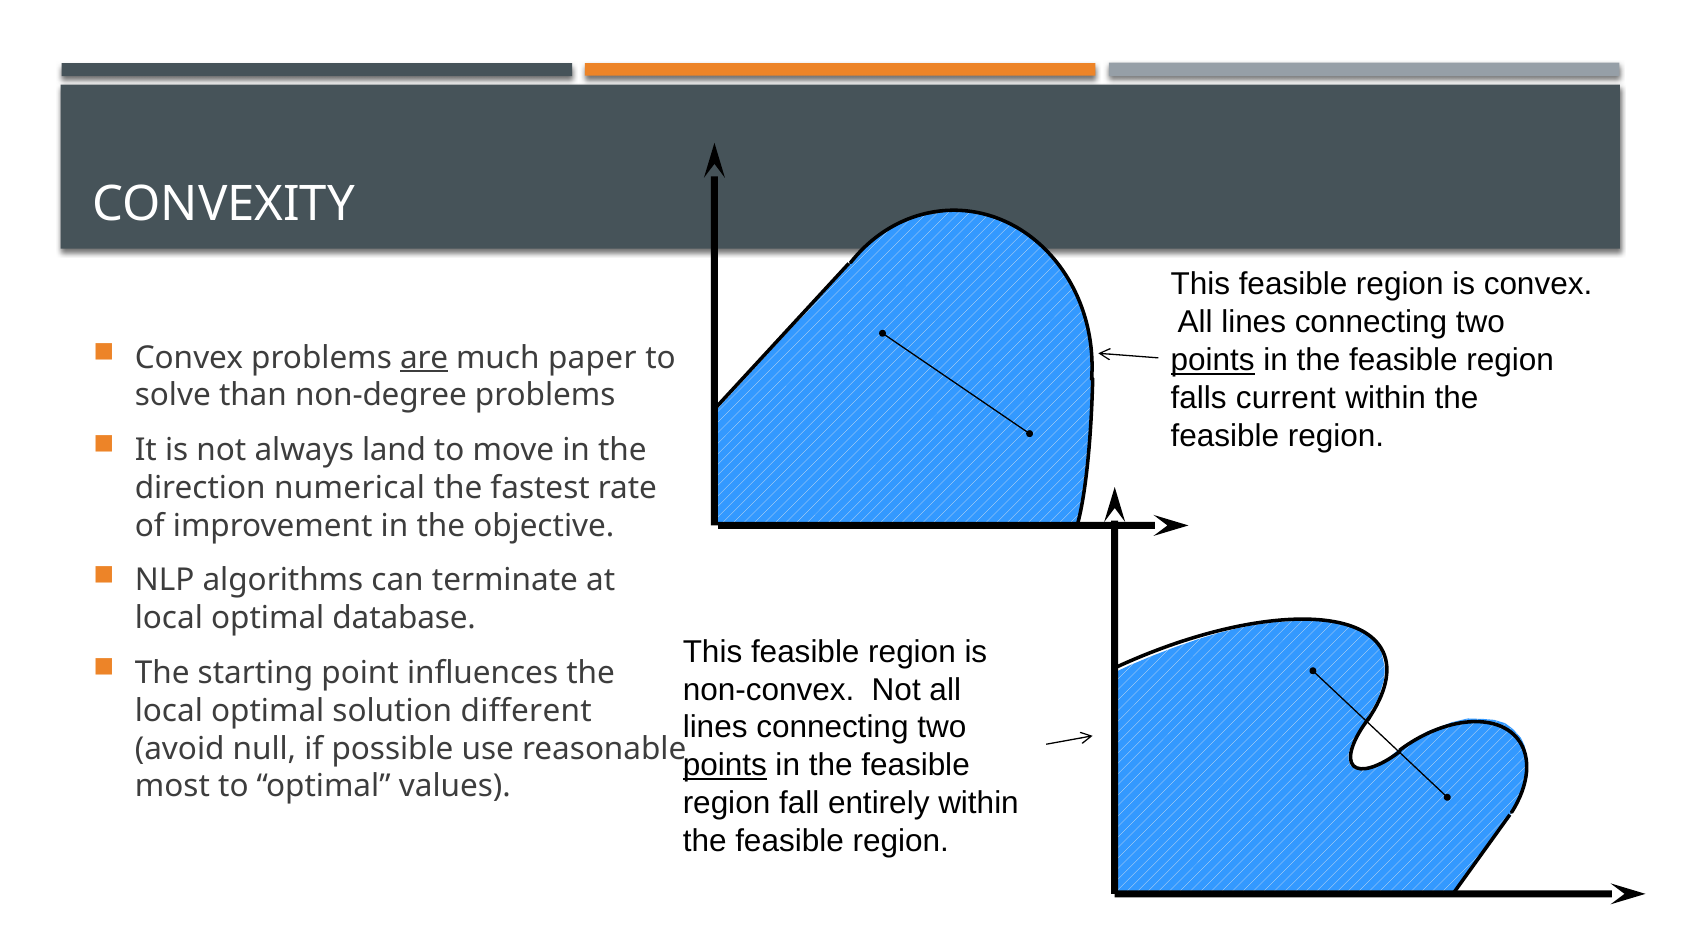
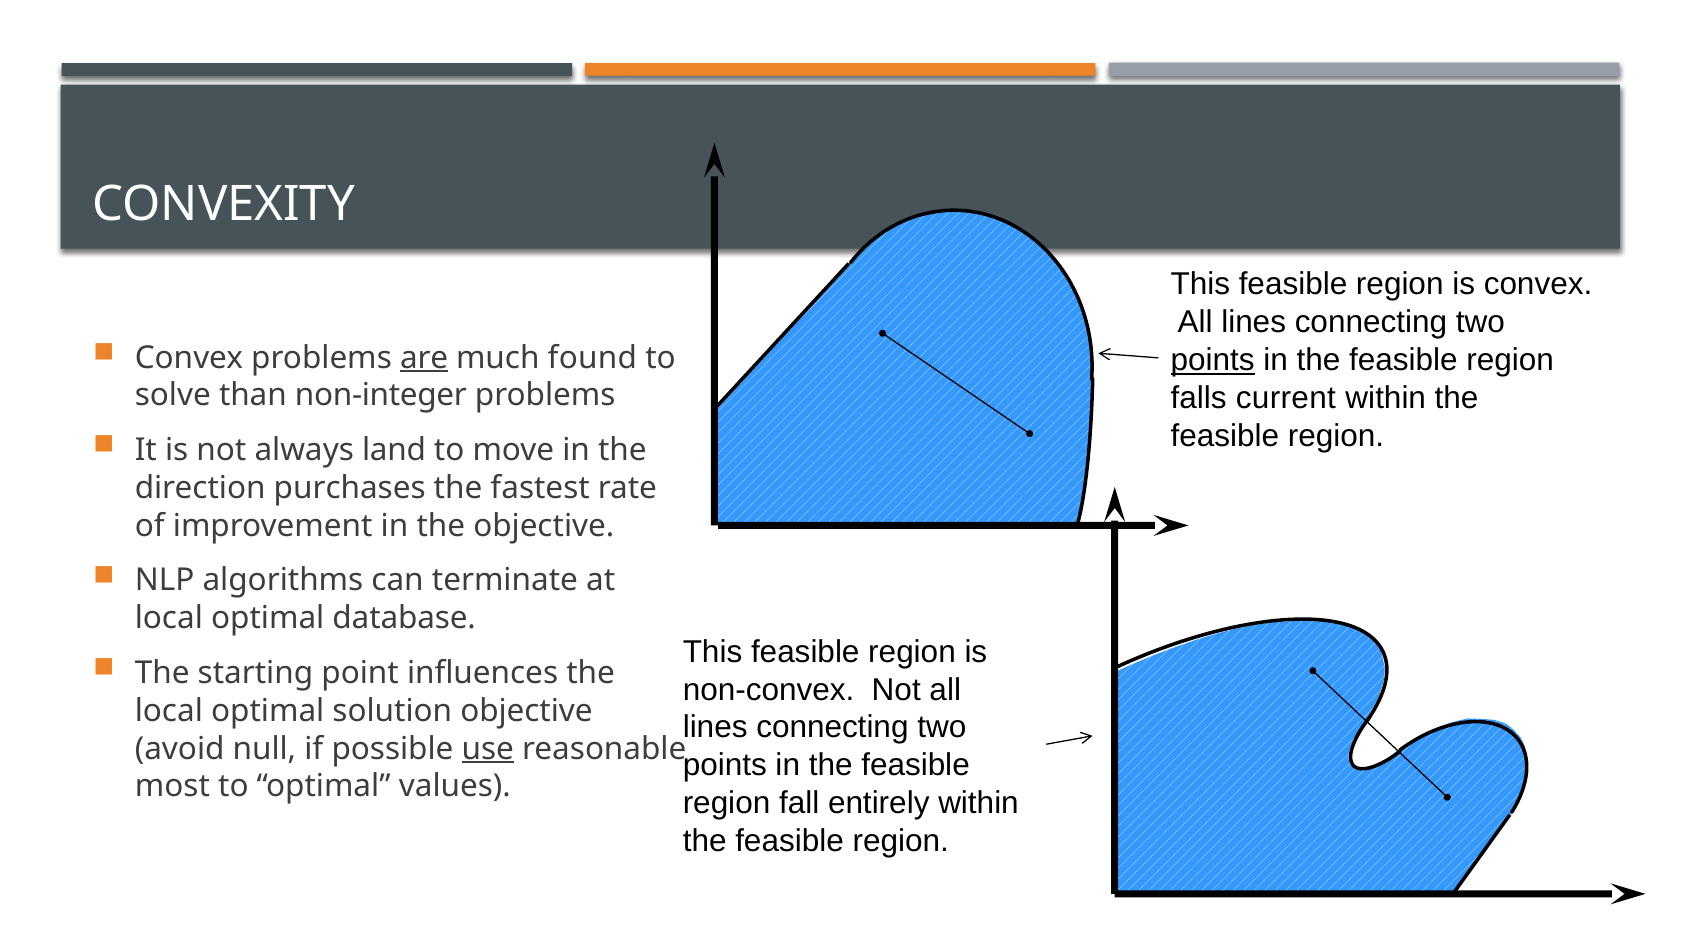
paper: paper -> found
non-degree: non-degree -> non-integer
numerical: numerical -> purchases
solution different: different -> objective
use underline: none -> present
points at (725, 765) underline: present -> none
